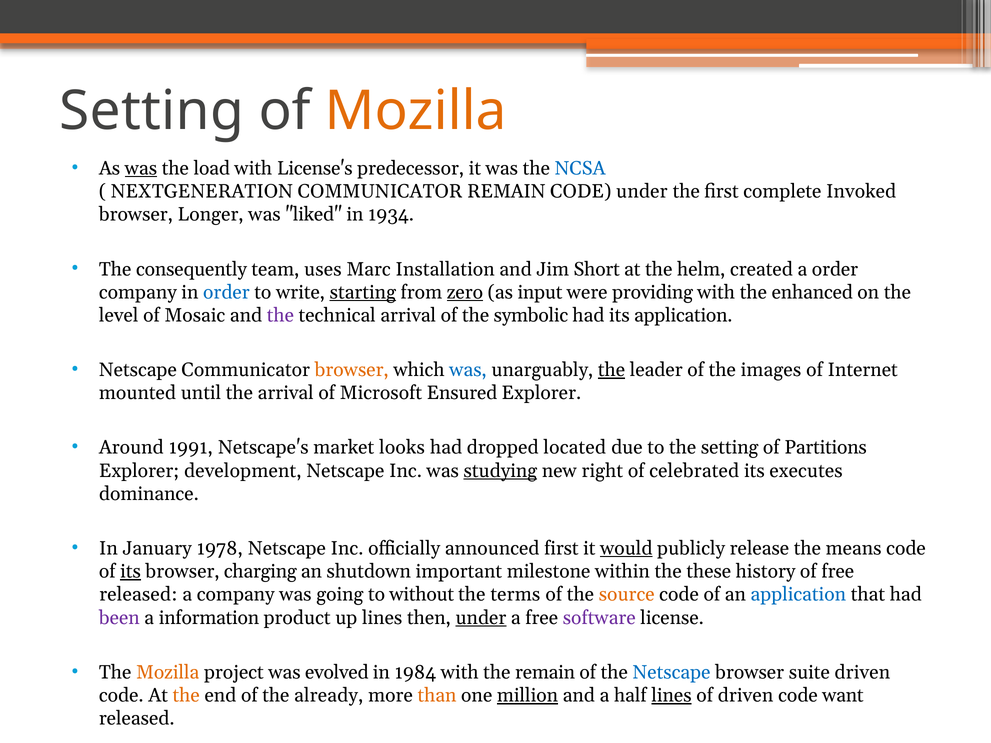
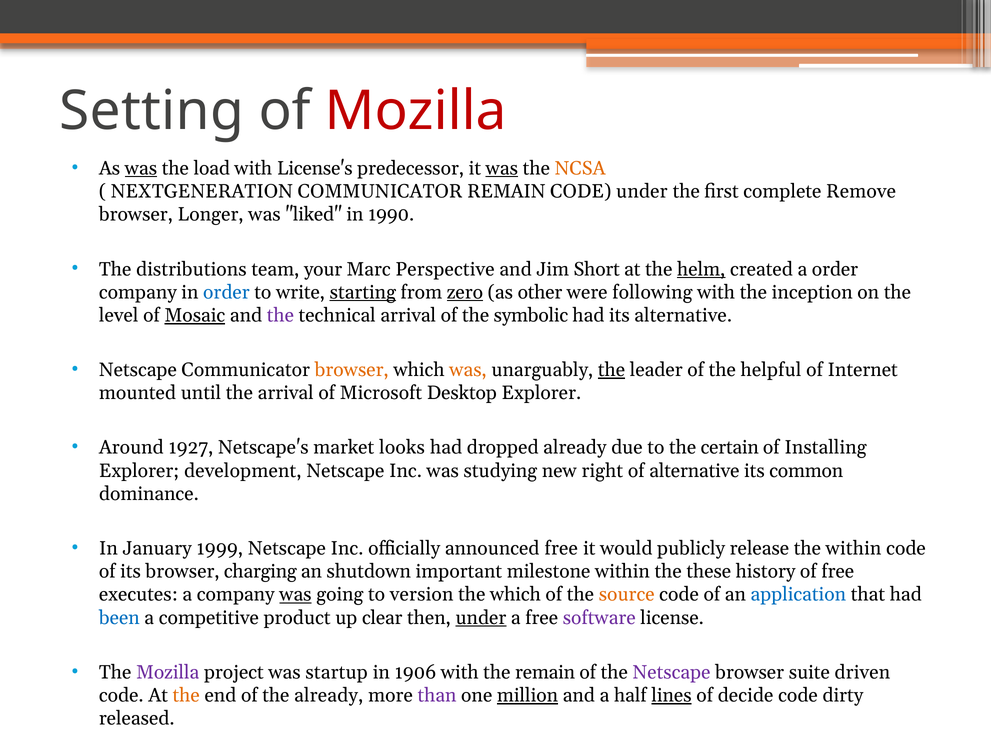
Mozilla at (416, 111) colour: orange -> red
was at (502, 168) underline: none -> present
NCSA colour: blue -> orange
Invoked: Invoked -> Remove
1934: 1934 -> 1990
consequently: consequently -> distributions
uses: uses -> your
Installation: Installation -> Perspective
helm underline: none -> present
input: input -> other
providing: providing -> following
enhanced: enhanced -> inception
Mosaic underline: none -> present
its application: application -> alternative
was at (468, 370) colour: blue -> orange
images: images -> helpful
Ensured: Ensured -> Desktop
1991: 1991 -> 1927
dropped located: located -> already
the setting: setting -> certain
Partitions: Partitions -> Installing
studying underline: present -> none
of celebrated: celebrated -> alternative
executes: executes -> common
1978: 1978 -> 1999
announced first: first -> free
would underline: present -> none
the means: means -> within
its at (131, 572) underline: present -> none
released at (138, 595): released -> executes
was at (295, 595) underline: none -> present
without: without -> version
the terms: terms -> which
been colour: purple -> blue
information: information -> competitive
up lines: lines -> clear
Mozilla at (168, 673) colour: orange -> purple
evolved: evolved -> startup
1984: 1984 -> 1906
Netscape at (671, 673) colour: blue -> purple
than colour: orange -> purple
of driven: driven -> decide
want: want -> dirty
